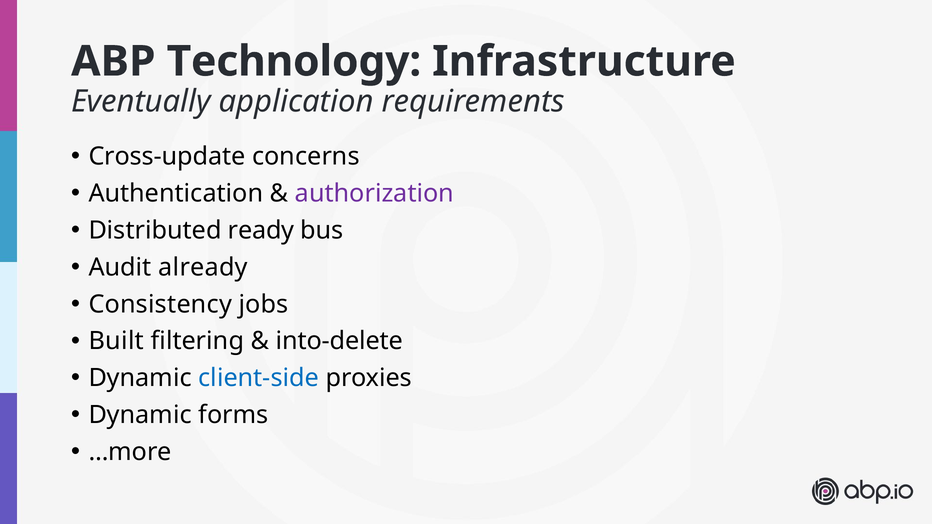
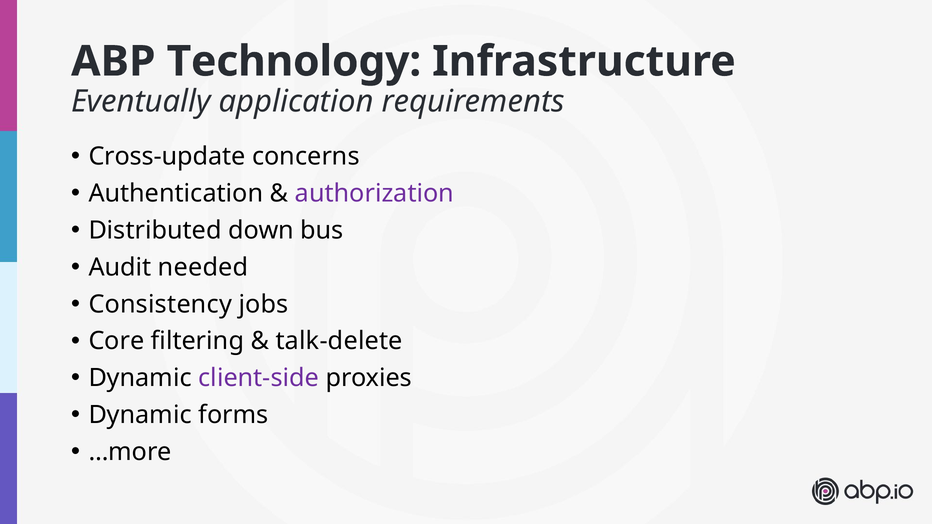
ready: ready -> down
already: already -> needed
Built: Built -> Core
into-delete: into-delete -> talk-delete
client-side colour: blue -> purple
